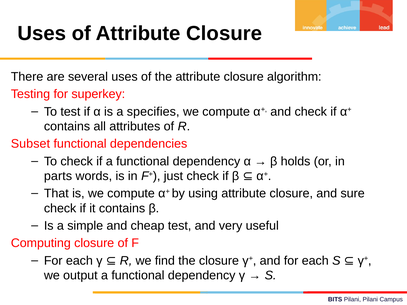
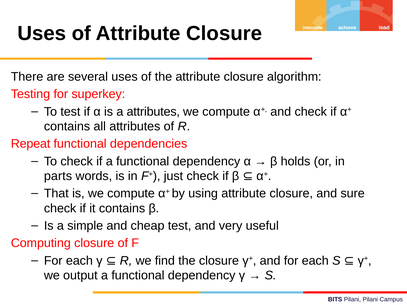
a specifies: specifies -> attributes
Subset: Subset -> Repeat
